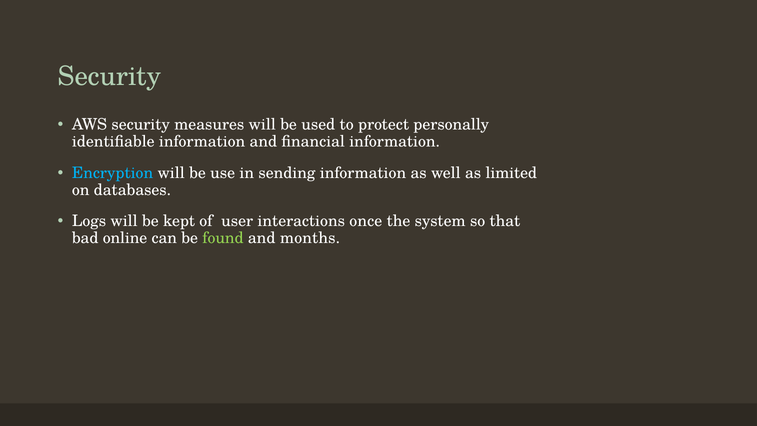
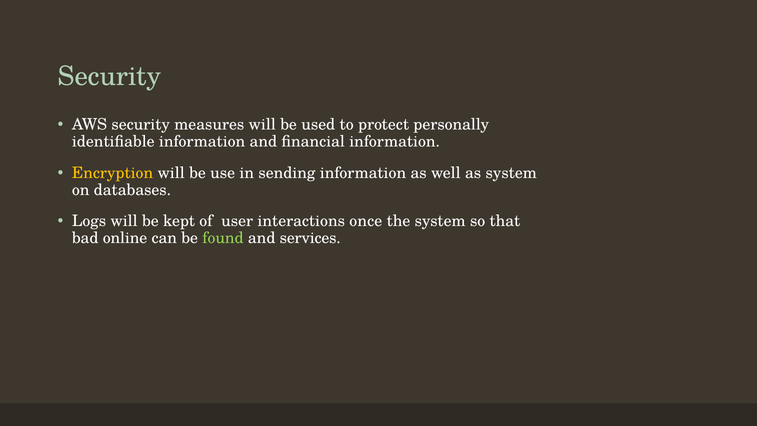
Encryption colour: light blue -> yellow
as limited: limited -> system
months: months -> services
